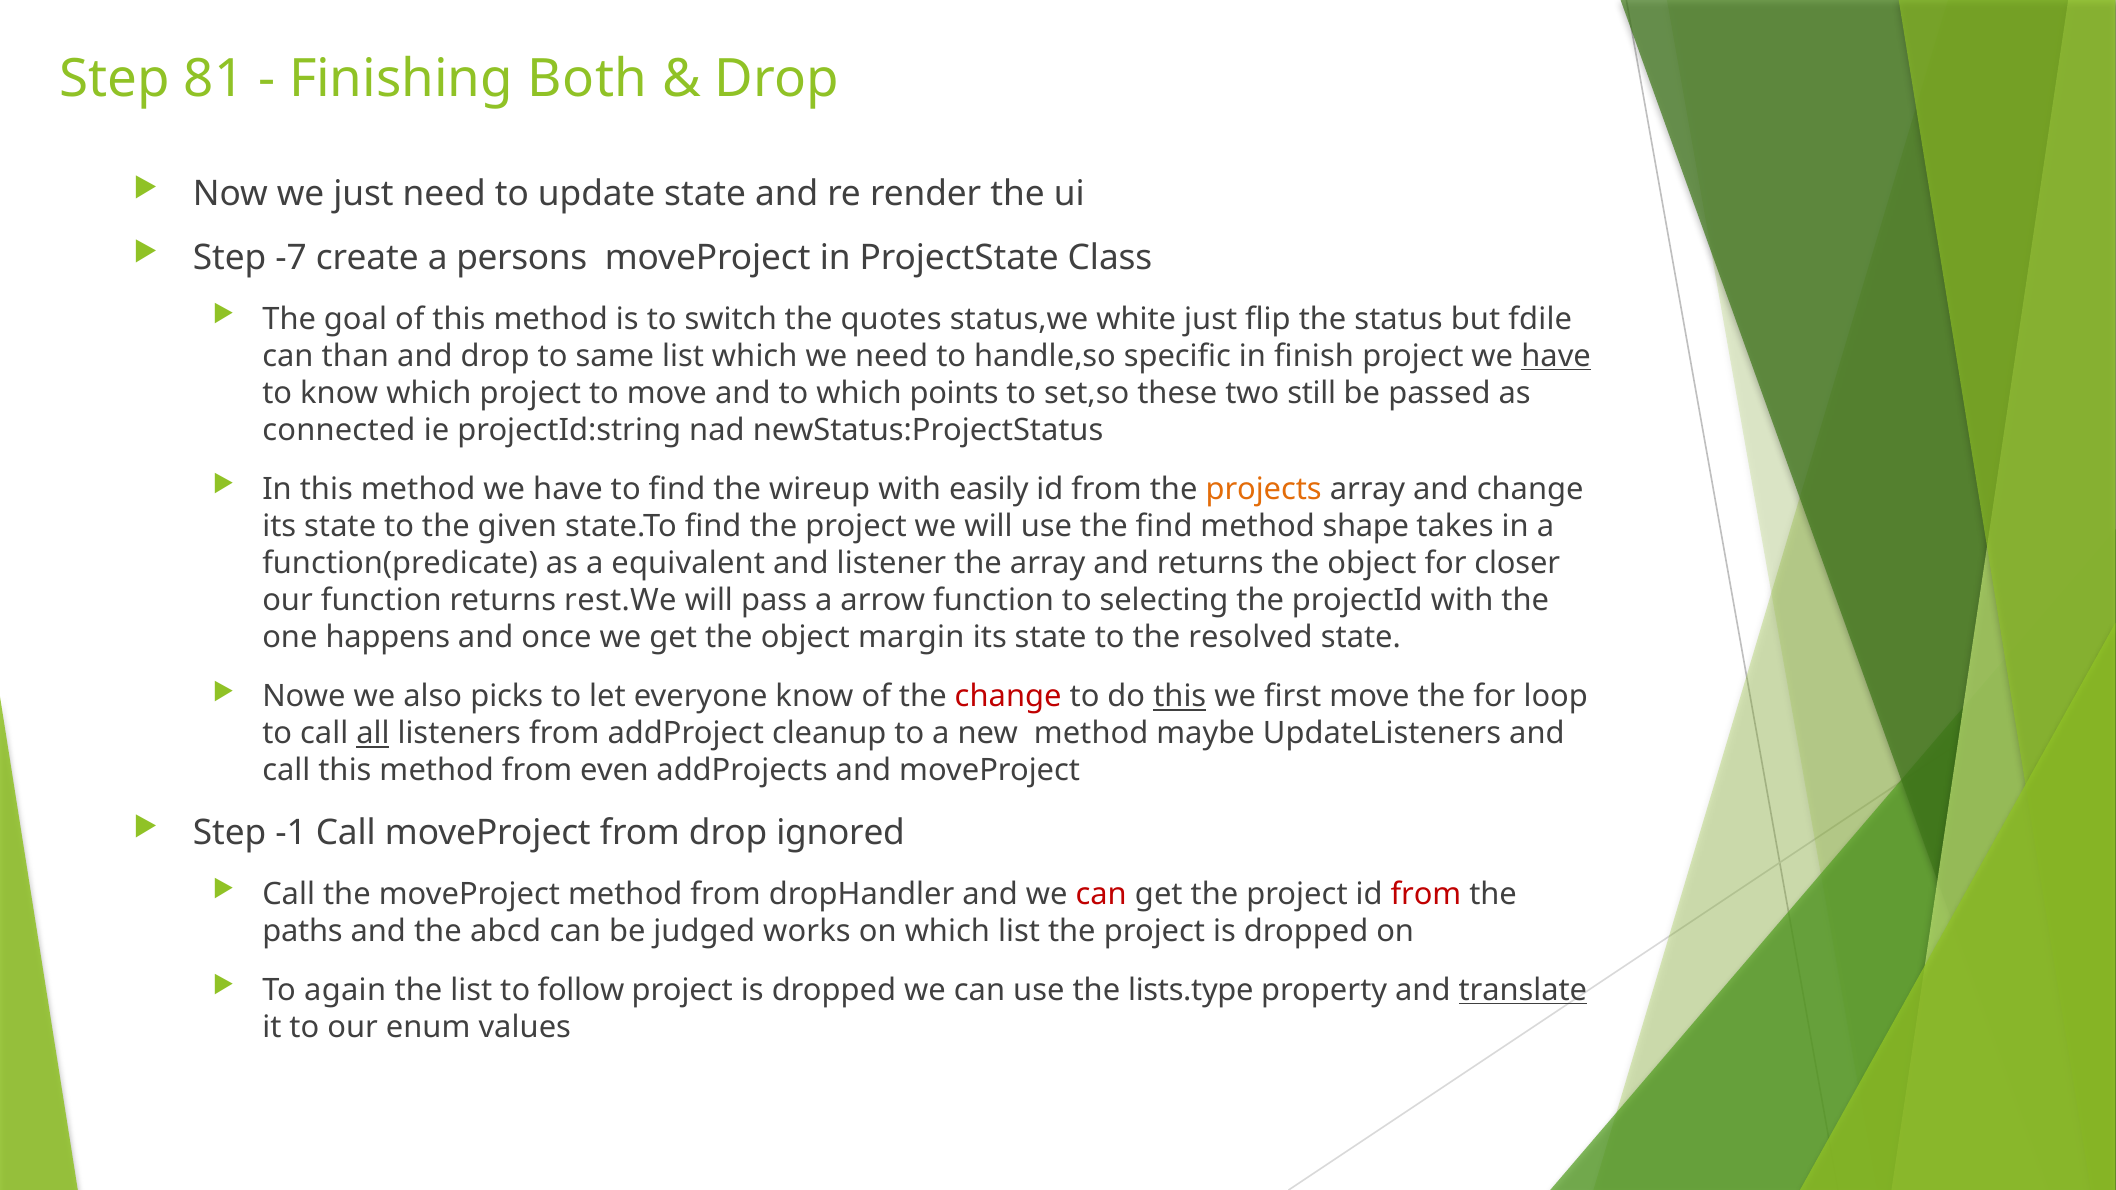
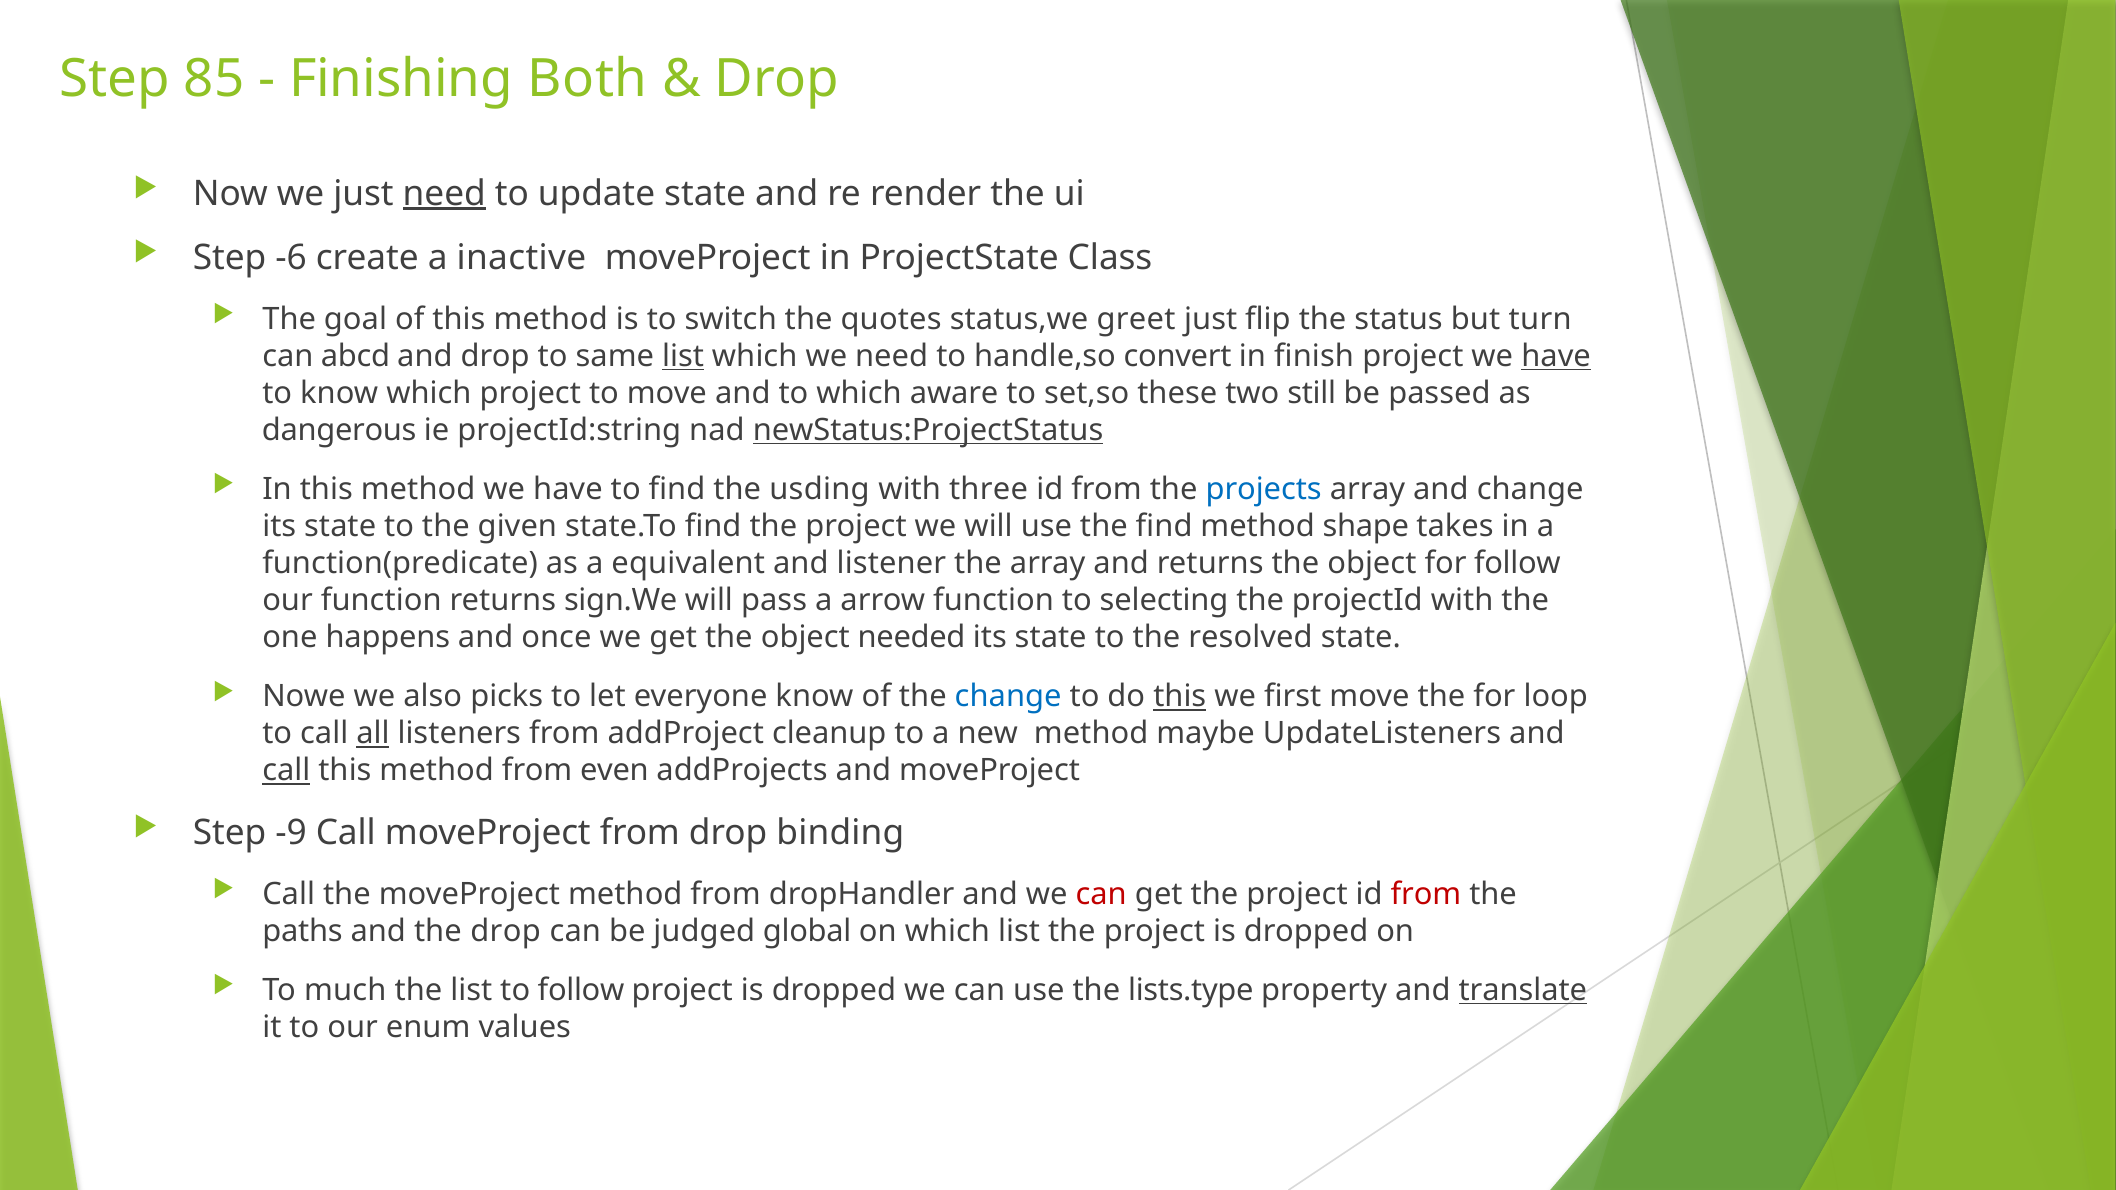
81: 81 -> 85
need at (444, 193) underline: none -> present
-7: -7 -> -6
persons: persons -> inactive
white: white -> greet
fdile: fdile -> turn
than: than -> abcd
list at (683, 356) underline: none -> present
specific: specific -> convert
points: points -> aware
connected: connected -> dangerous
newStatus:ProjectStatus underline: none -> present
wireup: wireup -> usding
easily: easily -> three
projects colour: orange -> blue
for closer: closer -> follow
rest.We: rest.We -> sign.We
margin: margin -> needed
change at (1008, 697) colour: red -> blue
call at (286, 771) underline: none -> present
-1: -1 -> -9
ignored: ignored -> binding
the abcd: abcd -> drop
works: works -> global
again: again -> much
